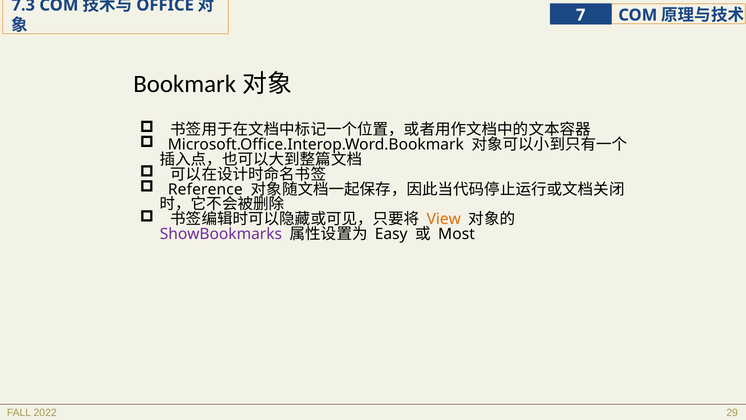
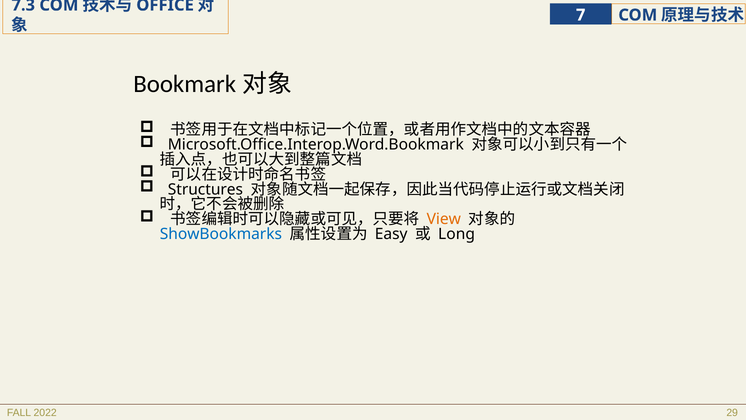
Reference: Reference -> Structures
ShowBookmarks colour: purple -> blue
Most: Most -> Long
